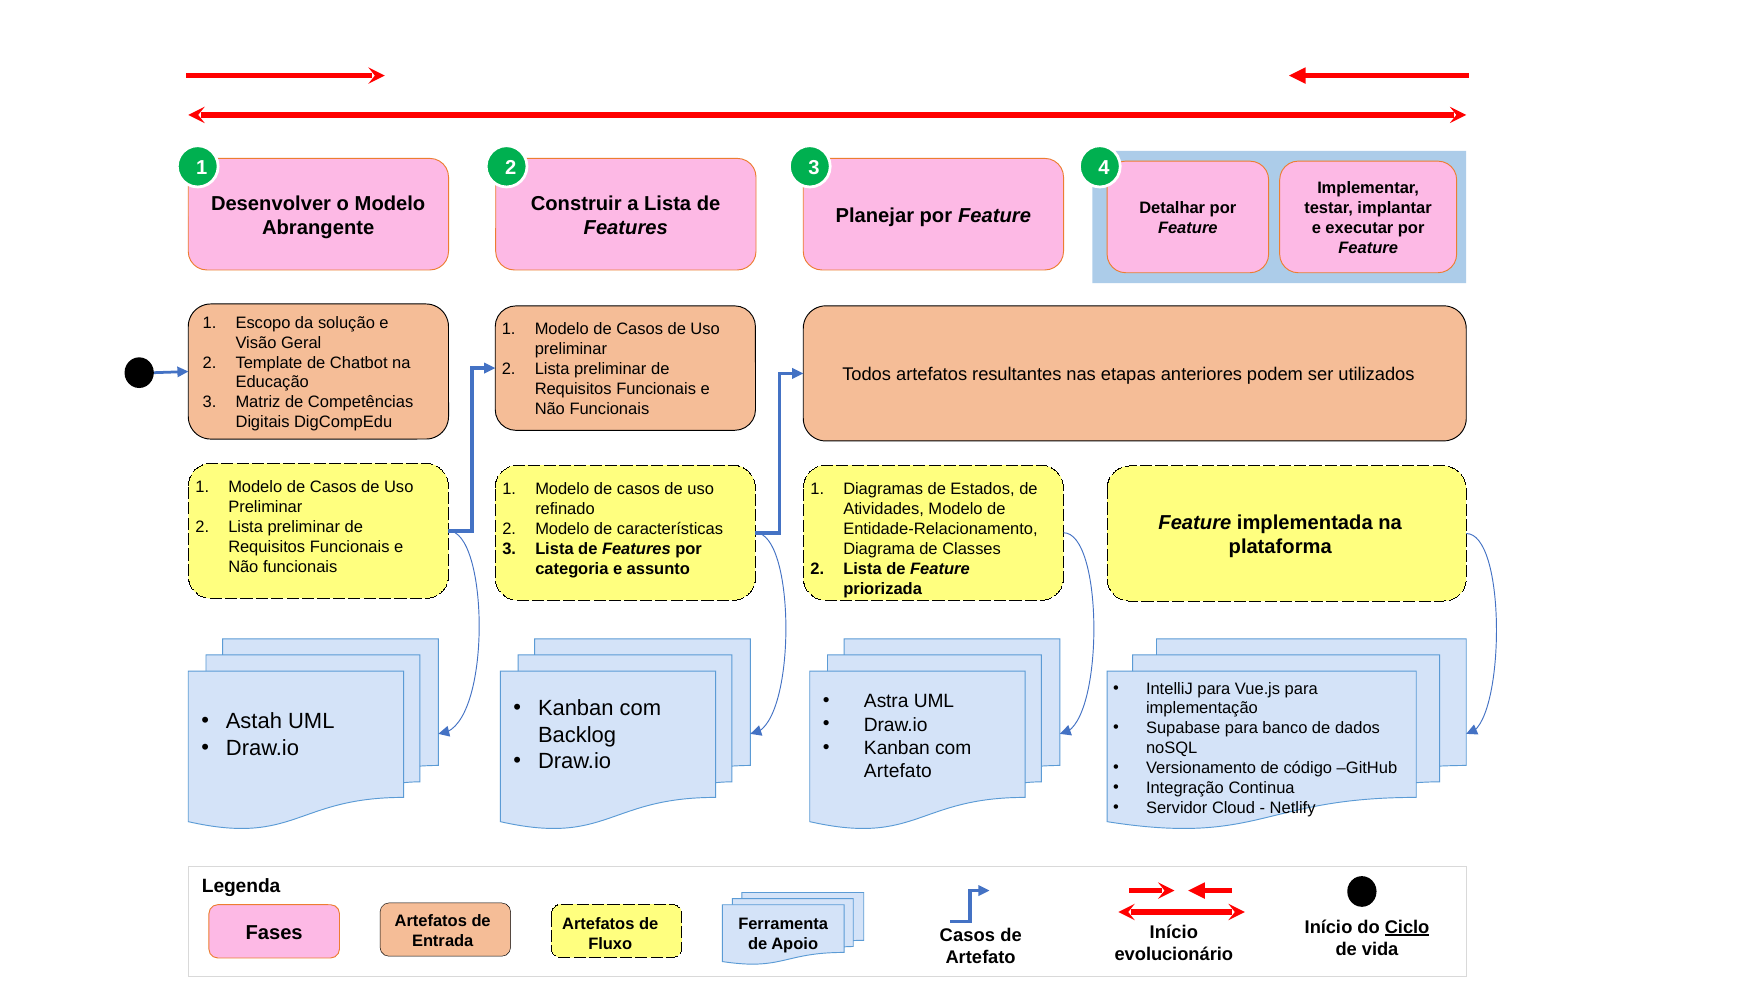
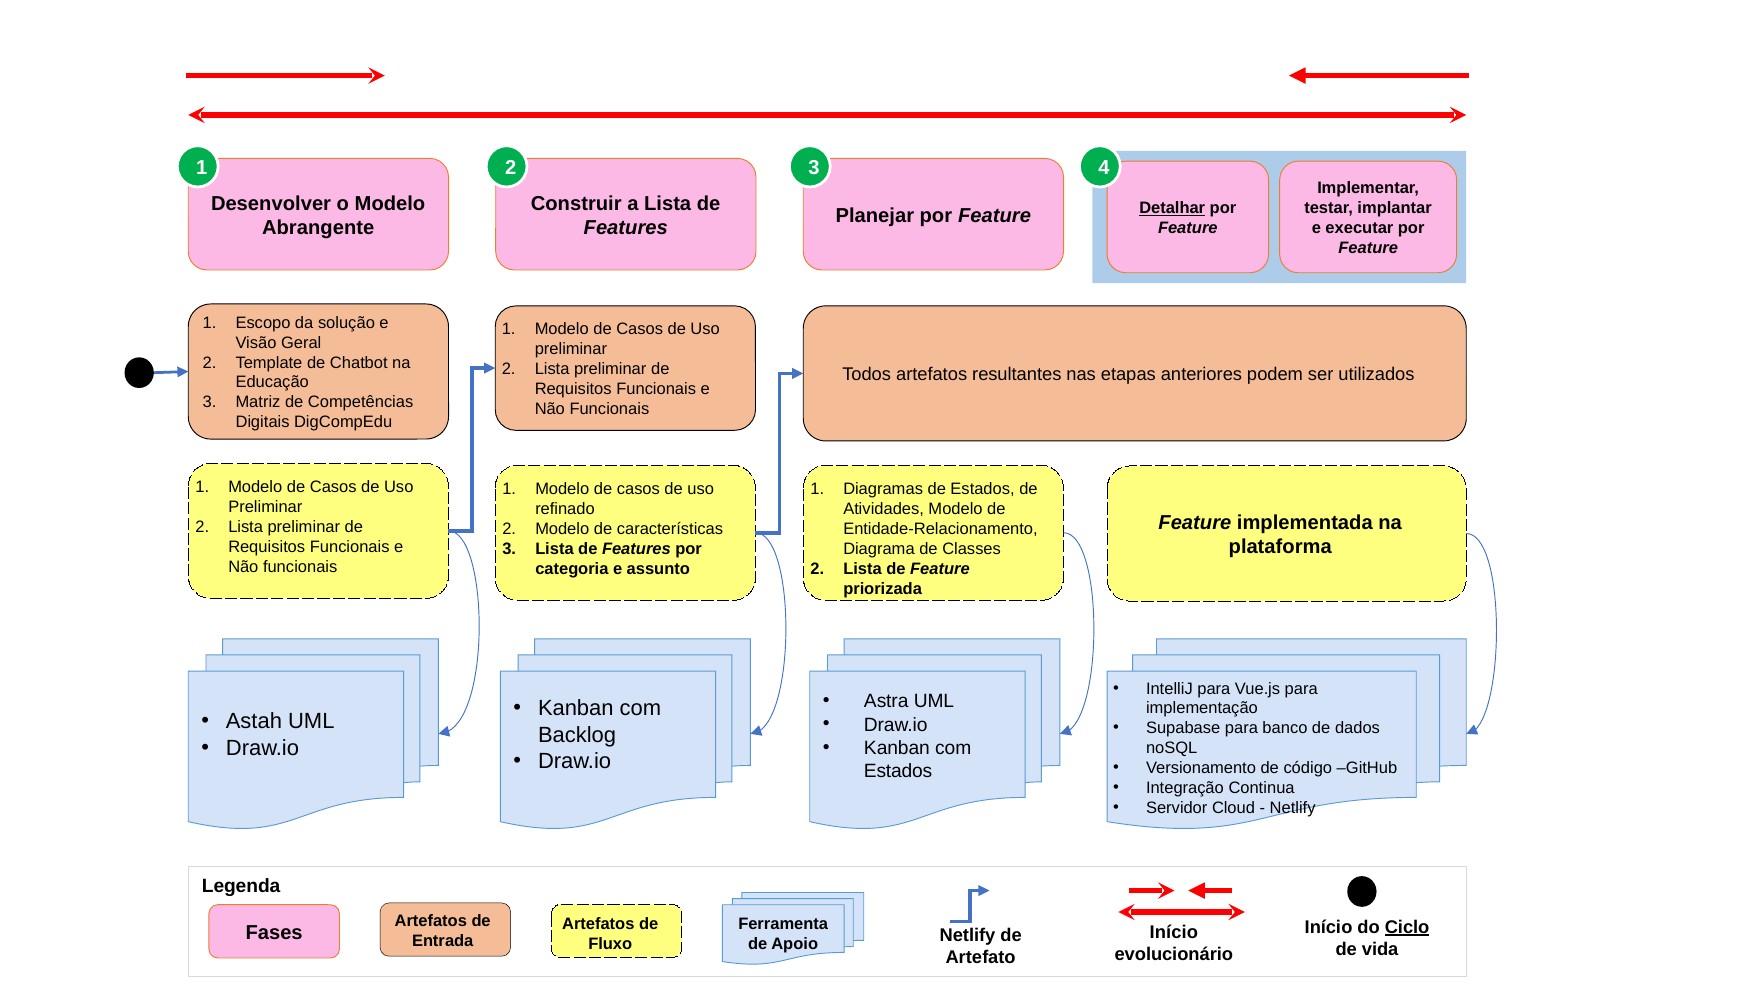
Detalhar underline: none -> present
Artefato at (898, 770): Artefato -> Estados
Casos at (967, 935): Casos -> Netlify
